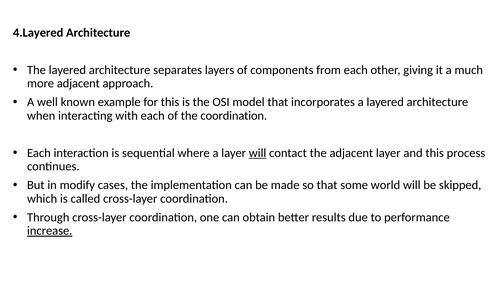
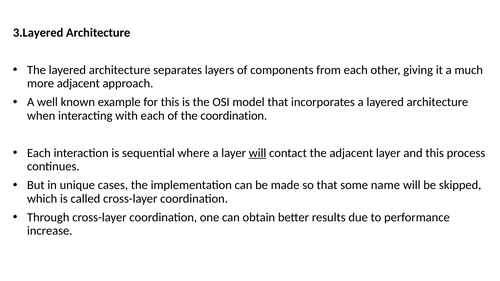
4.Layered: 4.Layered -> 3.Layered
modify: modify -> unique
world: world -> name
increase underline: present -> none
